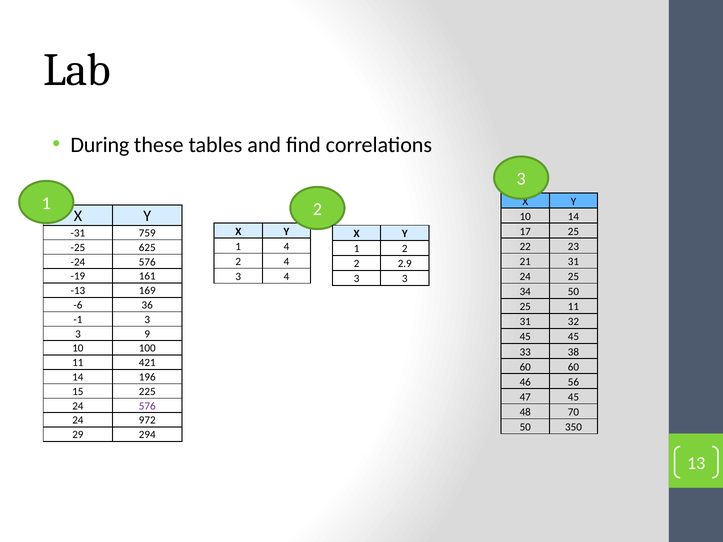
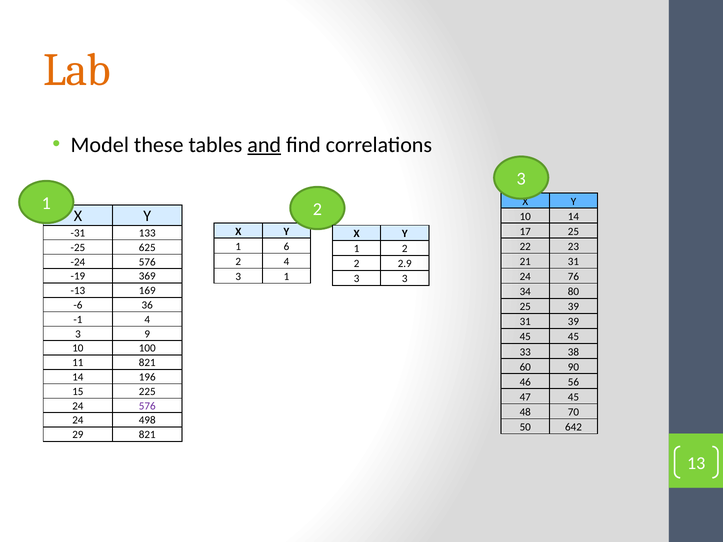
Lab colour: black -> orange
During: During -> Model
and underline: none -> present
759: 759 -> 133
1 4: 4 -> 6
161: 161 -> 369
3 4: 4 -> 1
24 25: 25 -> 76
34 50: 50 -> 80
25 11: 11 -> 39
-1 3: 3 -> 4
31 32: 32 -> 39
11 421: 421 -> 821
60 60: 60 -> 90
972: 972 -> 498
350: 350 -> 642
29 294: 294 -> 821
